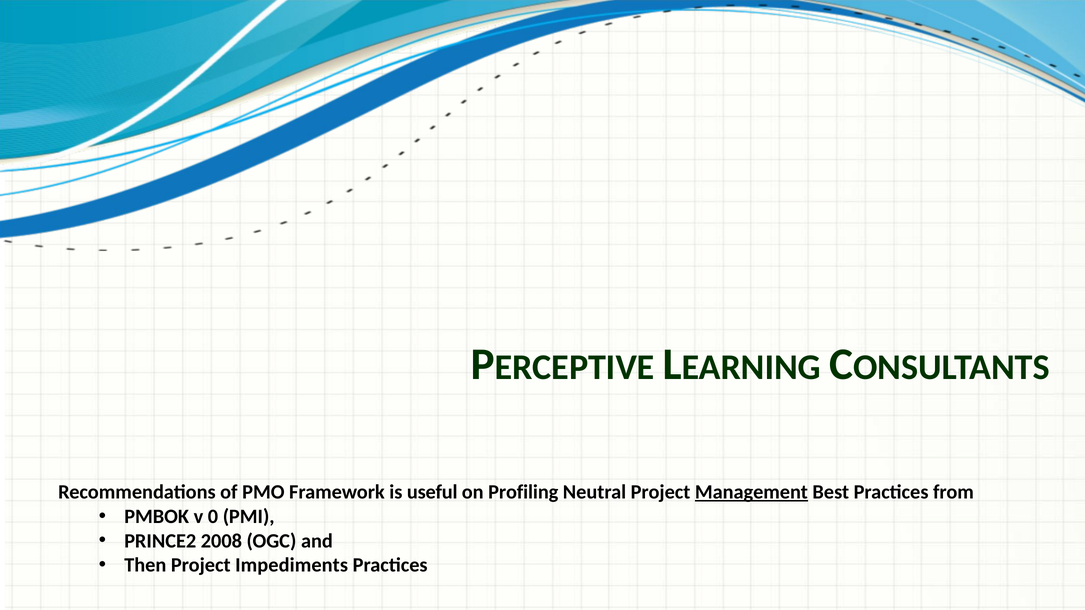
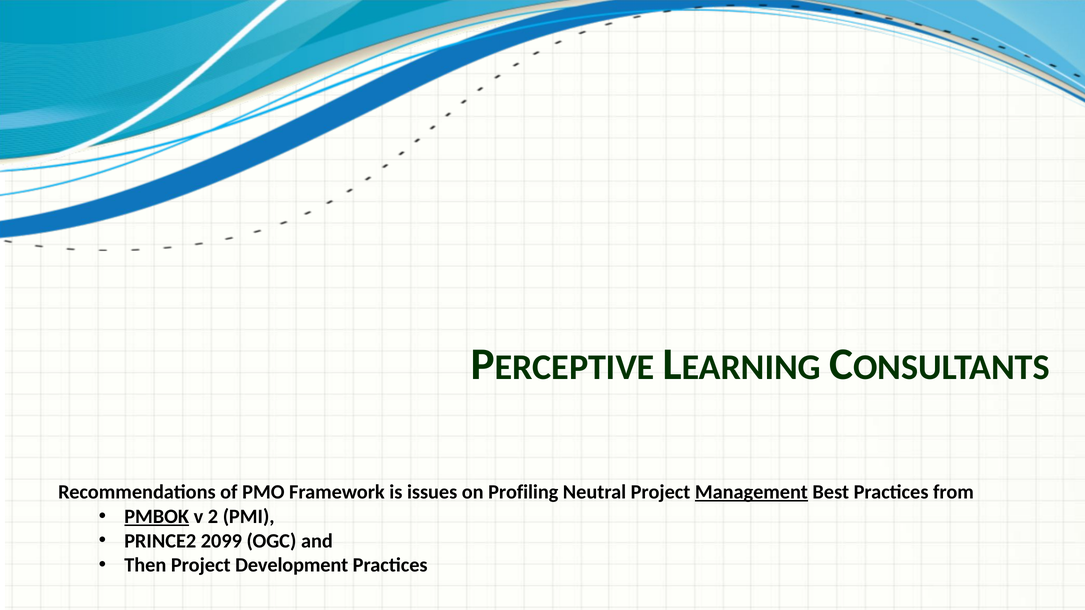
useful: useful -> issues
PMBOK underline: none -> present
0: 0 -> 2
2008: 2008 -> 2099
Impediments: Impediments -> Development
